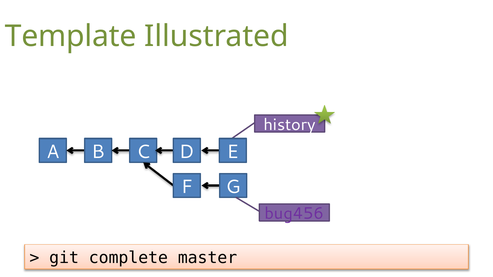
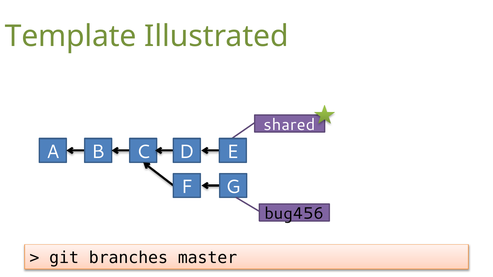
history: history -> shared
bug456 colour: purple -> black
complete: complete -> branches
